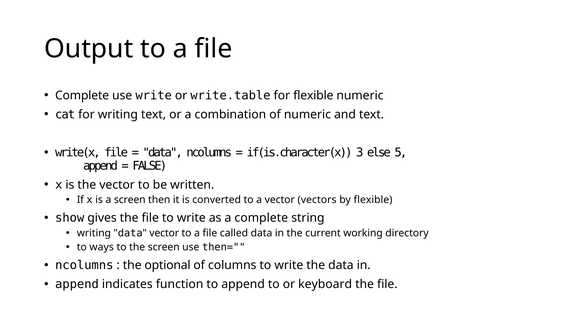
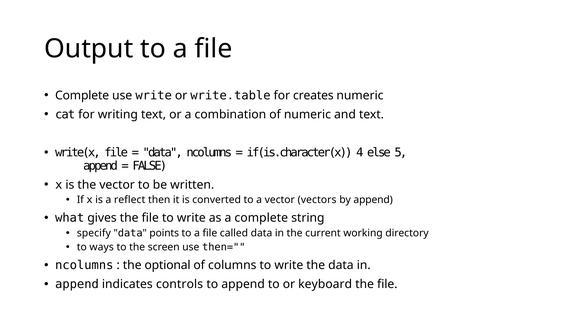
for flexible: flexible -> creates
3: 3 -> 4
a screen: screen -> reflect
by flexible: flexible -> append
show: show -> what
writing at (94, 233): writing -> specify
vector at (164, 233): vector -> points
function: function -> controls
